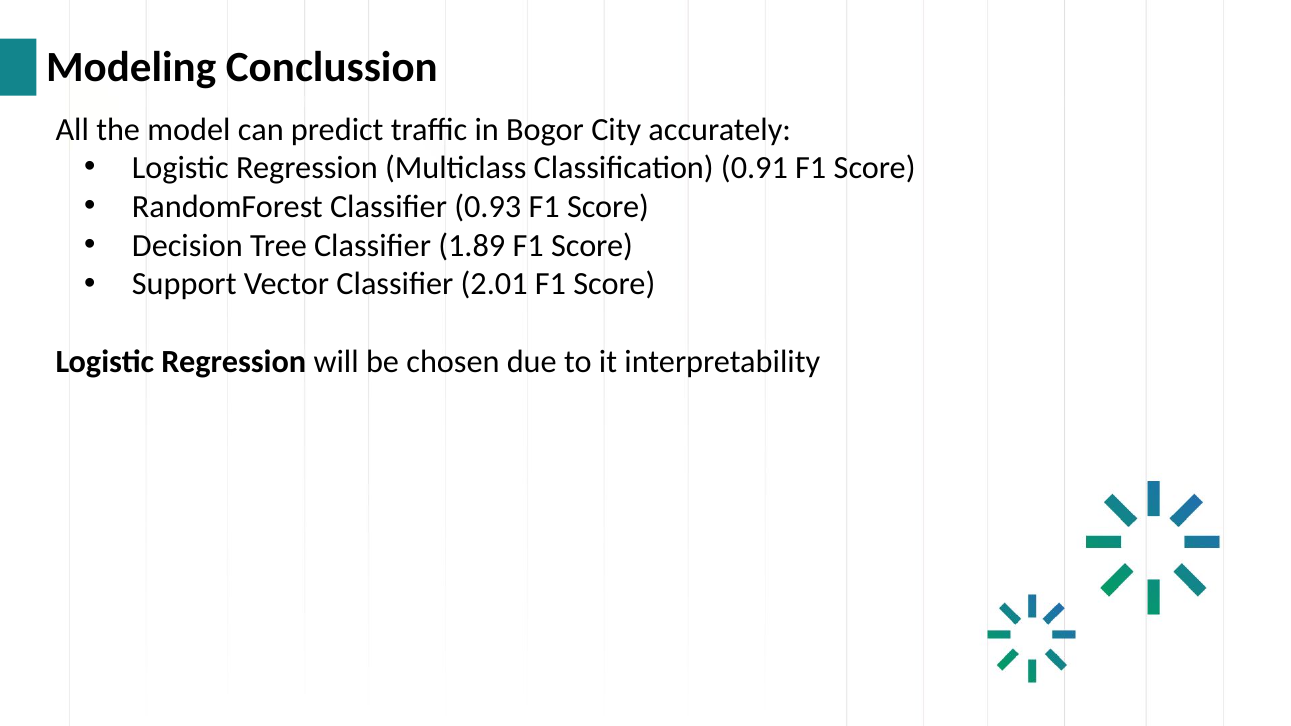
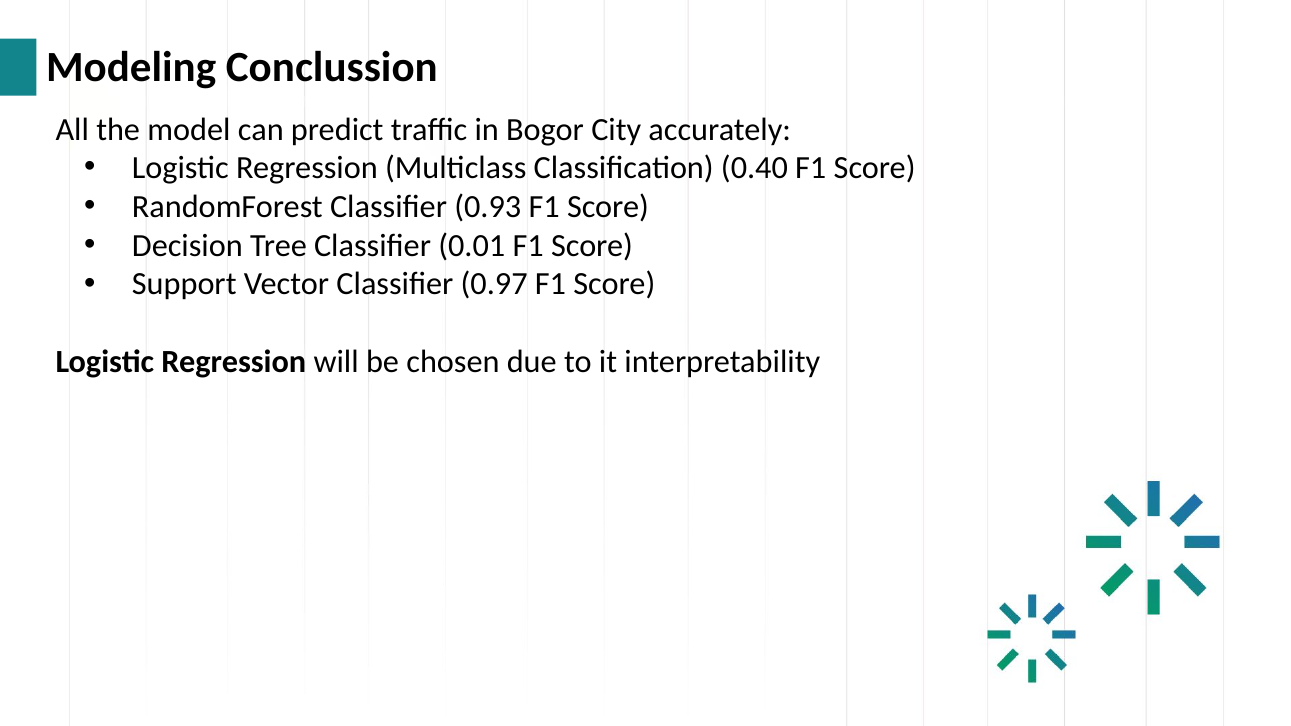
0.91: 0.91 -> 0.40
1.89: 1.89 -> 0.01
2.01: 2.01 -> 0.97
